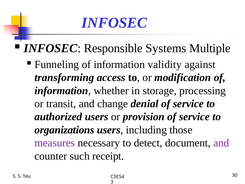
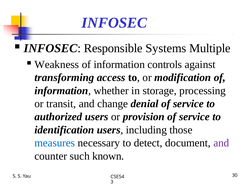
Funneling: Funneling -> Weakness
validity: validity -> controls
organizations: organizations -> identification
measures colour: purple -> blue
receipt: receipt -> known
